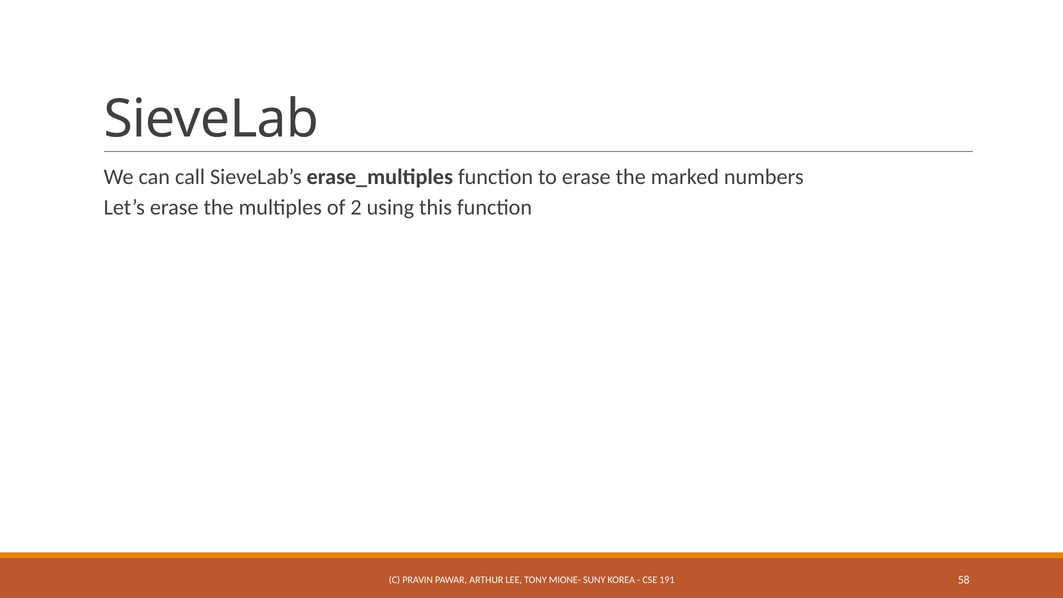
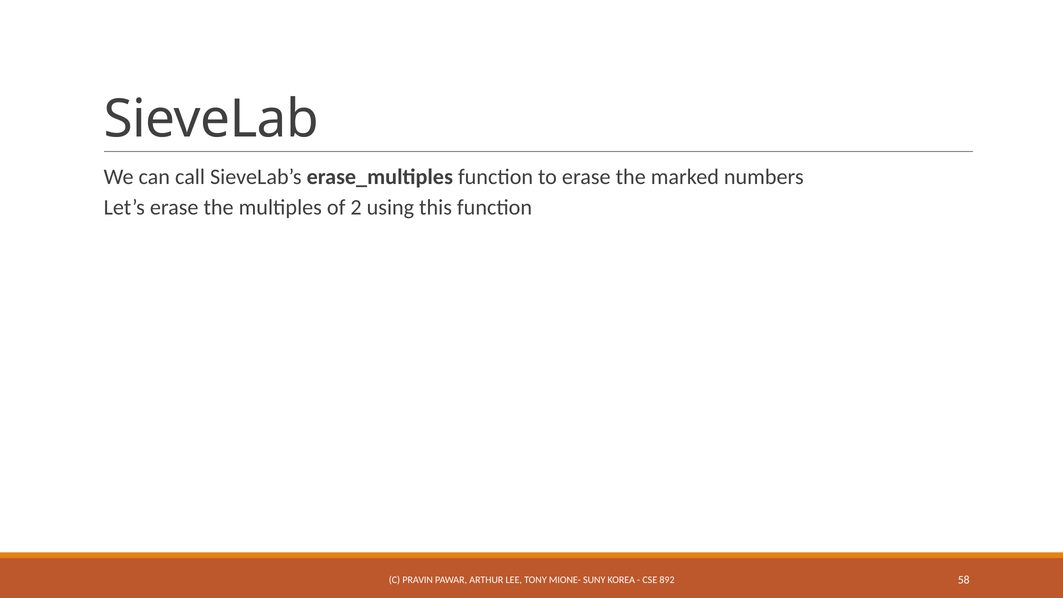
191: 191 -> 892
